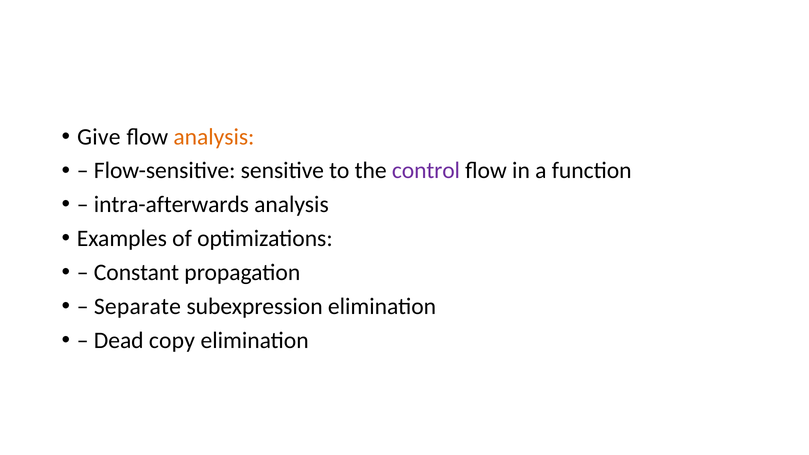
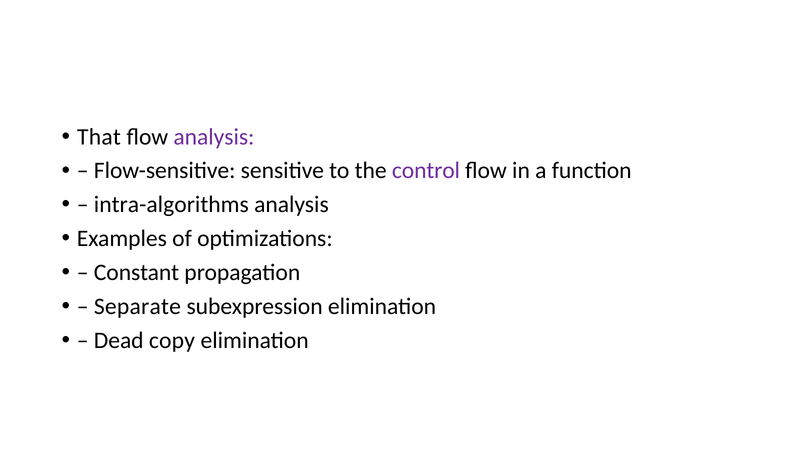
Give: Give -> That
analysis at (214, 137) colour: orange -> purple
intra-afterwards: intra-afterwards -> intra-algorithms
